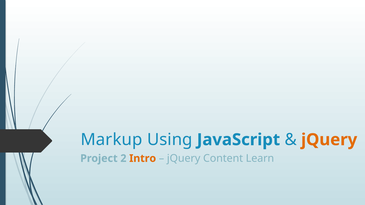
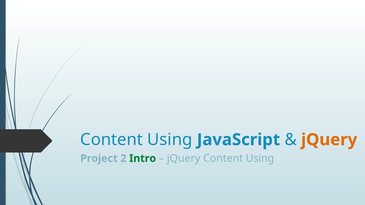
Markup at (111, 140): Markup -> Content
Intro colour: orange -> green
jQuery Content Learn: Learn -> Using
